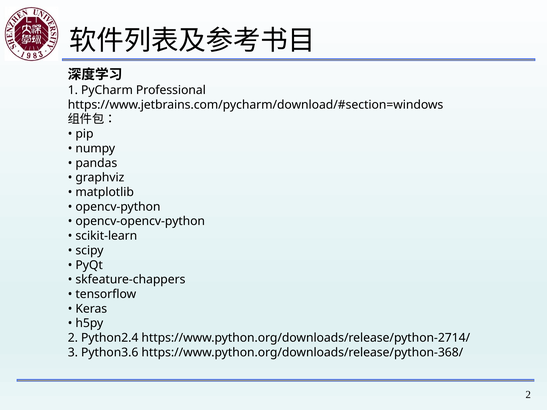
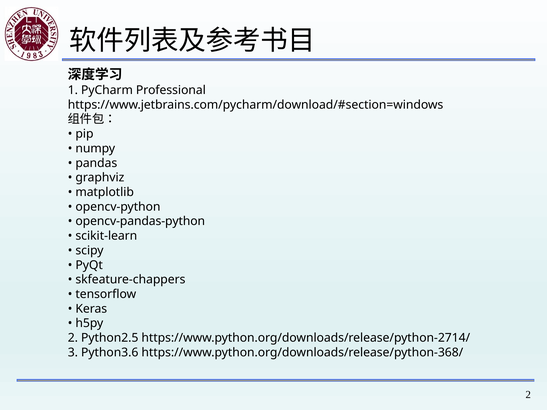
opencv-opencv-python: opencv-opencv-python -> opencv-pandas-python
Python2.4: Python2.4 -> Python2.5
